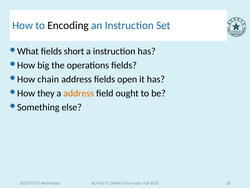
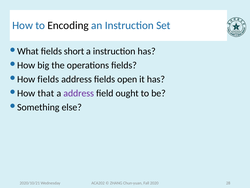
chain at (48, 79): chain -> fields
they: they -> that
address at (79, 93) colour: orange -> purple
